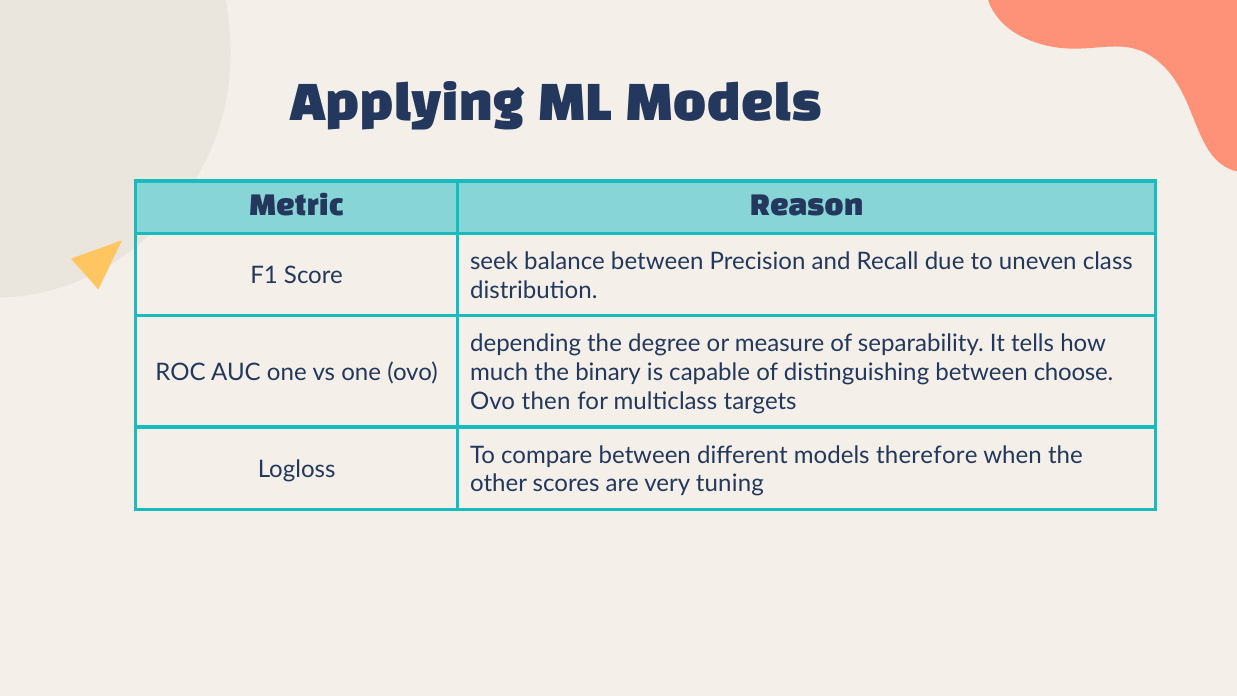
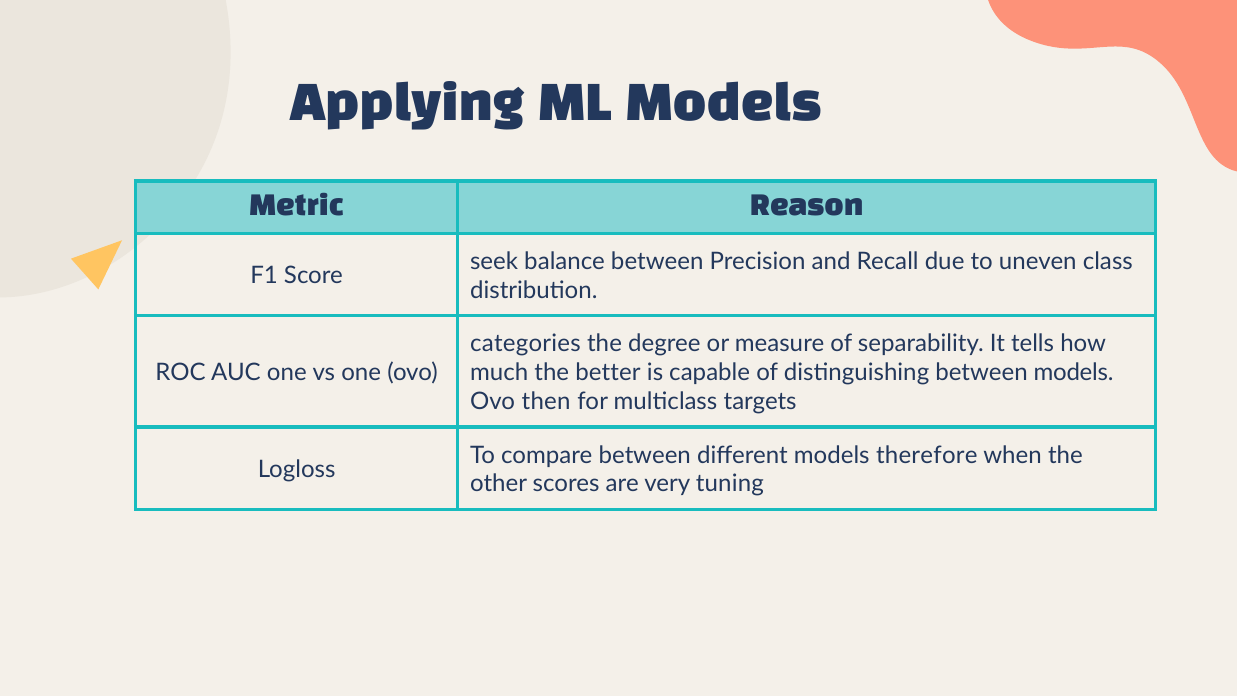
depending: depending -> categories
binary: binary -> better
between choose: choose -> models
